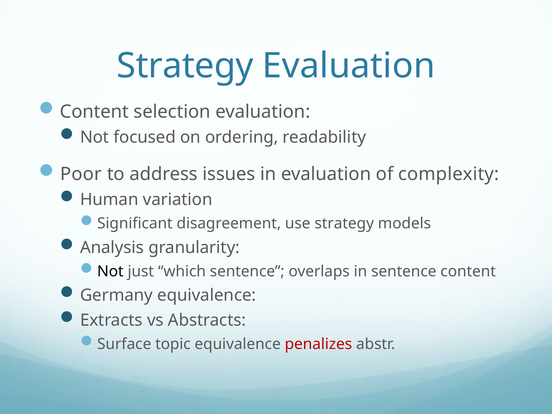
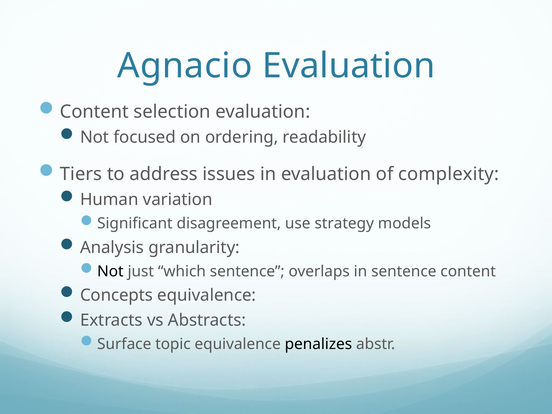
Strategy at (185, 66): Strategy -> Agnacio
Poor: Poor -> Tiers
Germany: Germany -> Concepts
penalizes colour: red -> black
